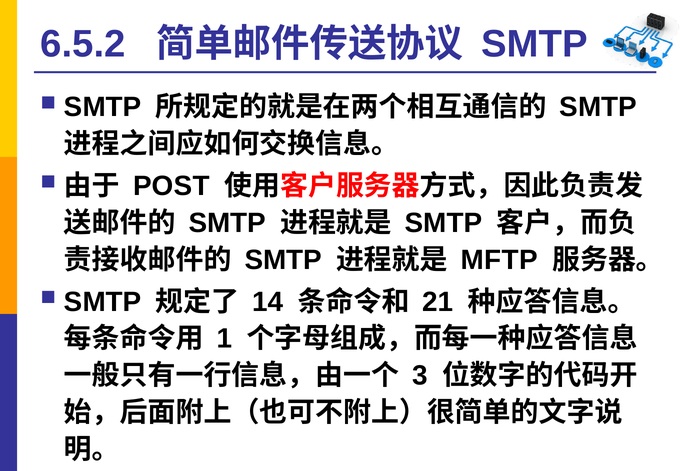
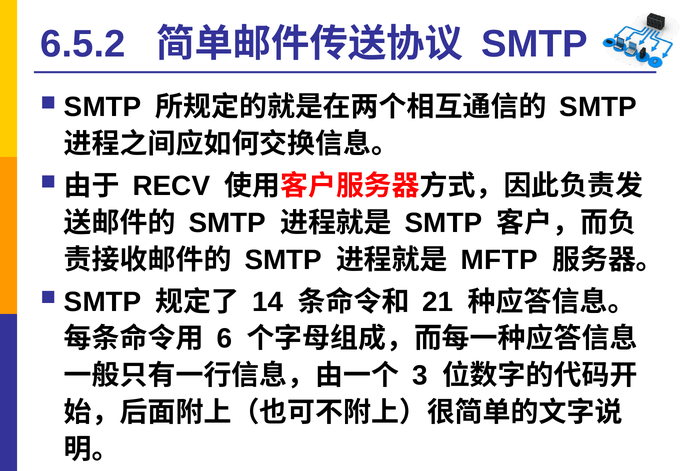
POST: POST -> RECV
1: 1 -> 6
